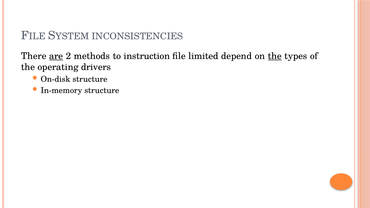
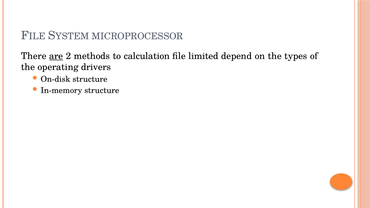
INCONSISTENCIES: INCONSISTENCIES -> MICROPROCESSOR
instruction: instruction -> calculation
the at (275, 56) underline: present -> none
